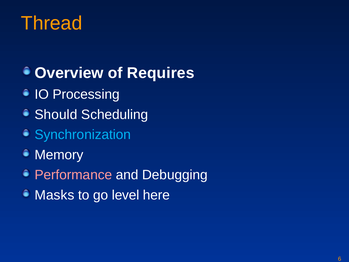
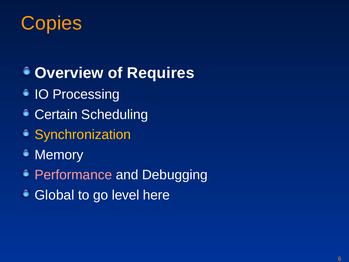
Thread: Thread -> Copies
Should: Should -> Certain
Synchronization colour: light blue -> yellow
Masks: Masks -> Global
